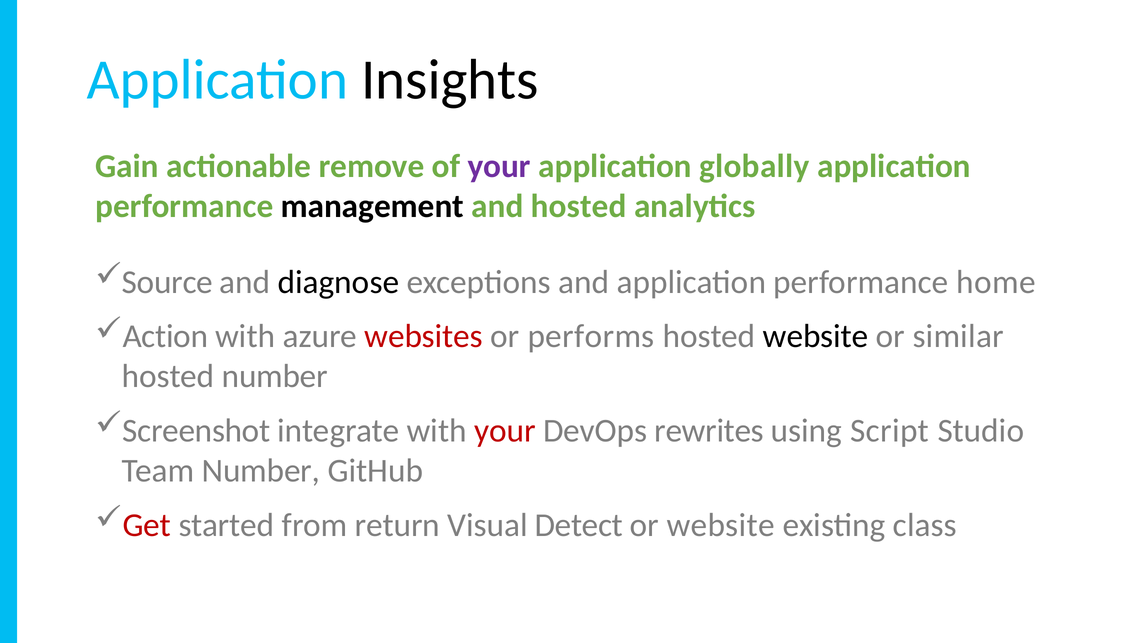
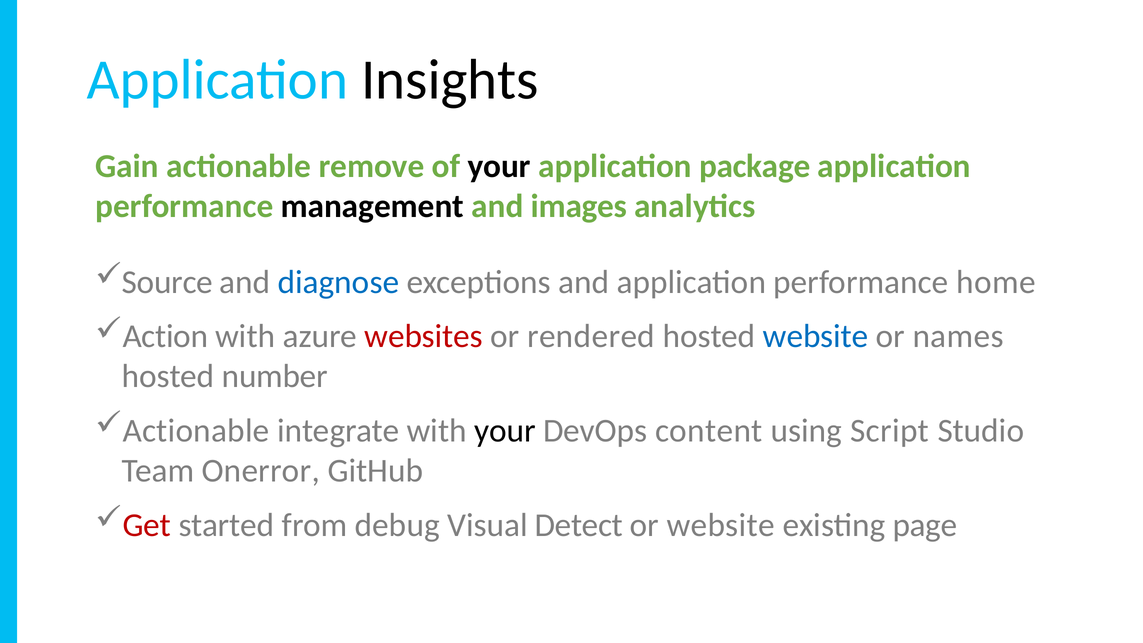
your at (499, 166) colour: purple -> black
globally: globally -> package
and hosted: hosted -> images
diagnose colour: black -> blue
performs: performs -> rendered
website at (816, 336) colour: black -> blue
similar: similar -> names
Screenshot at (196, 431): Screenshot -> Actionable
your at (505, 431) colour: red -> black
rewrites: rewrites -> content
Team Number: Number -> Onerror
return: return -> debug
class: class -> page
